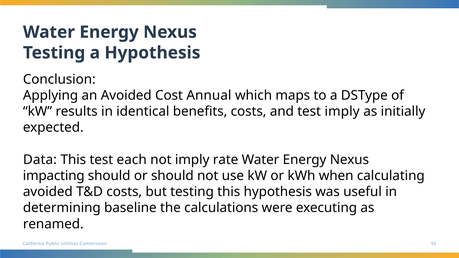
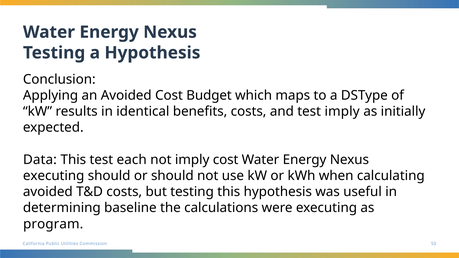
Annual: Annual -> Budget
imply rate: rate -> cost
impacting at (54, 176): impacting -> executing
renamed: renamed -> program
